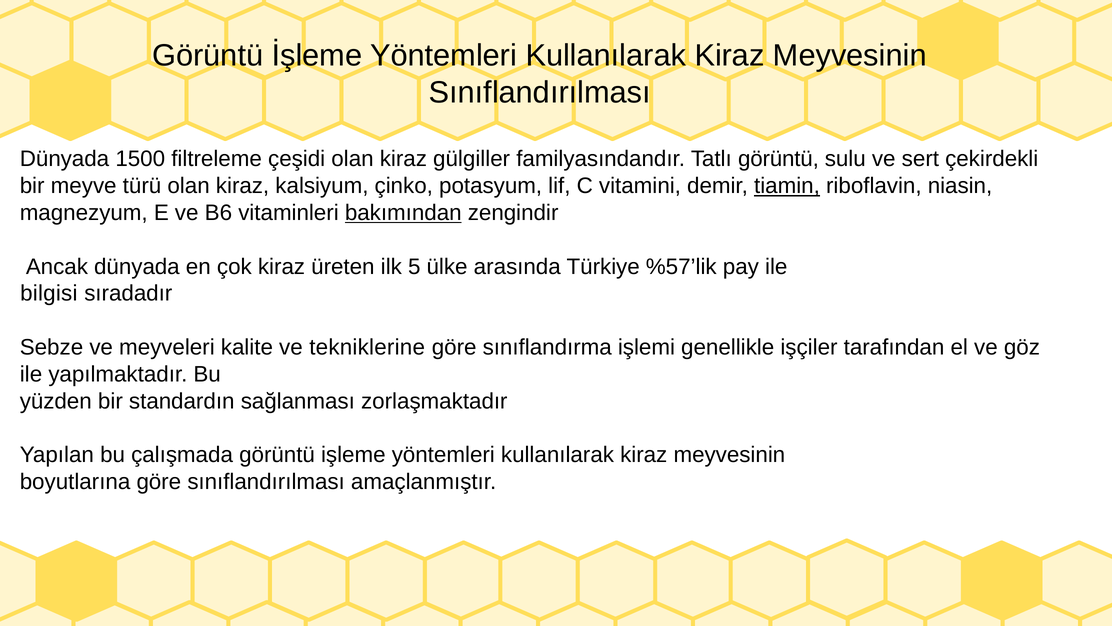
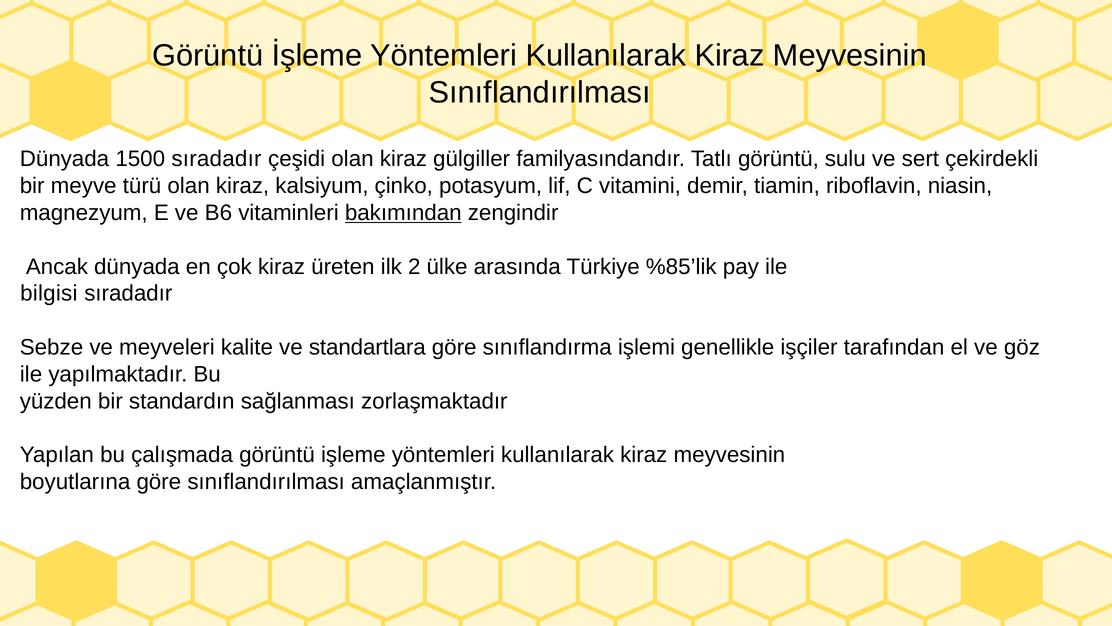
1500 filtreleme: filtreleme -> sıradadır
tiamin underline: present -> none
5: 5 -> 2
%57’lik: %57’lik -> %85’lik
tekniklerine: tekniklerine -> standartlara
